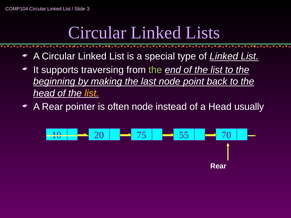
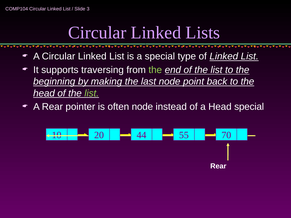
list at (92, 93) colour: yellow -> light green
Head usually: usually -> special
75: 75 -> 44
